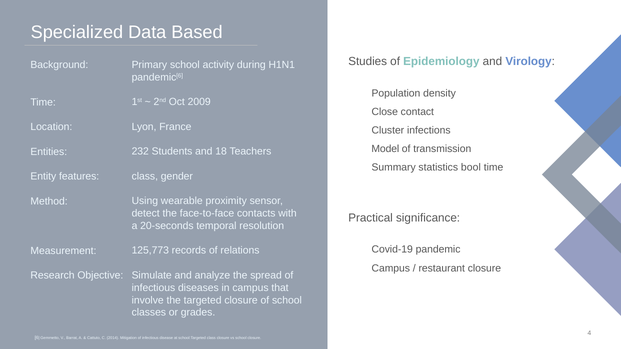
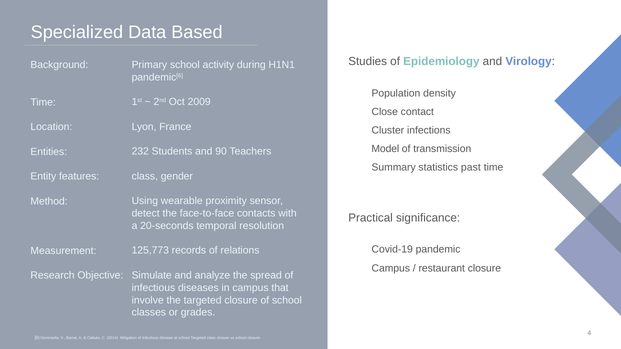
18: 18 -> 90
bool: bool -> past
